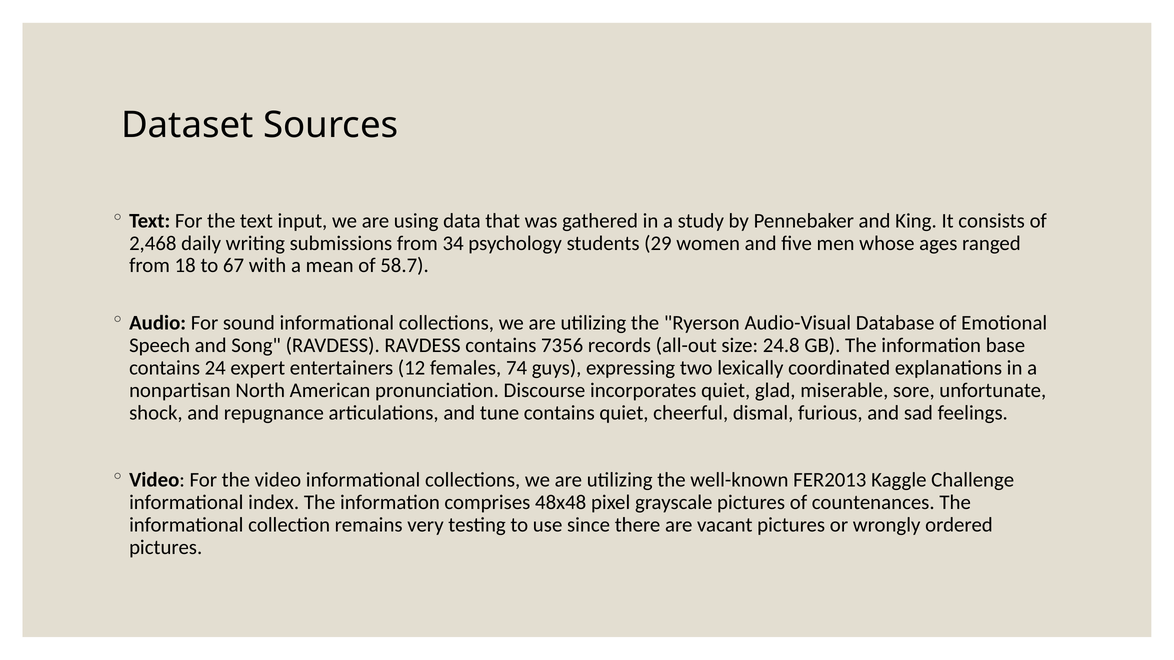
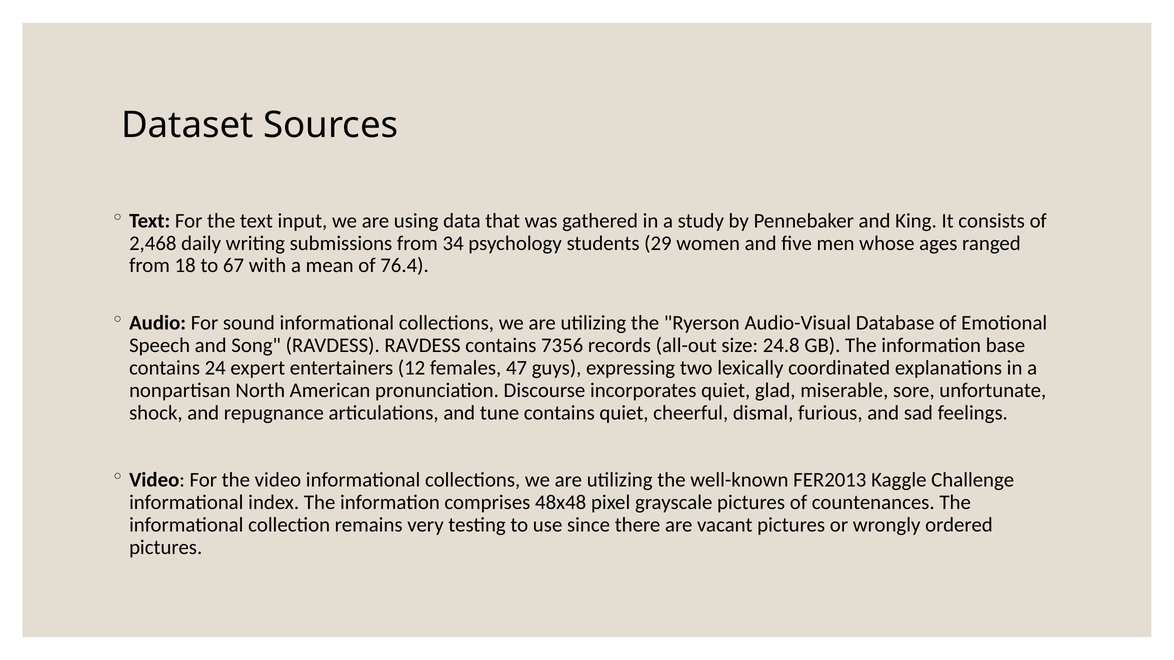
58.7: 58.7 -> 76.4
74: 74 -> 47
